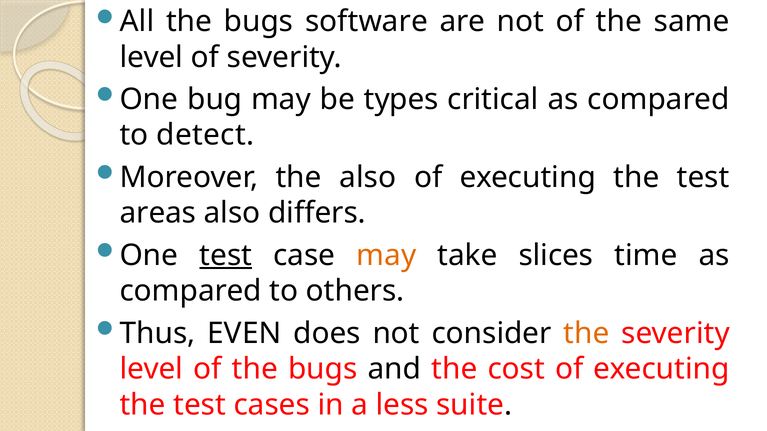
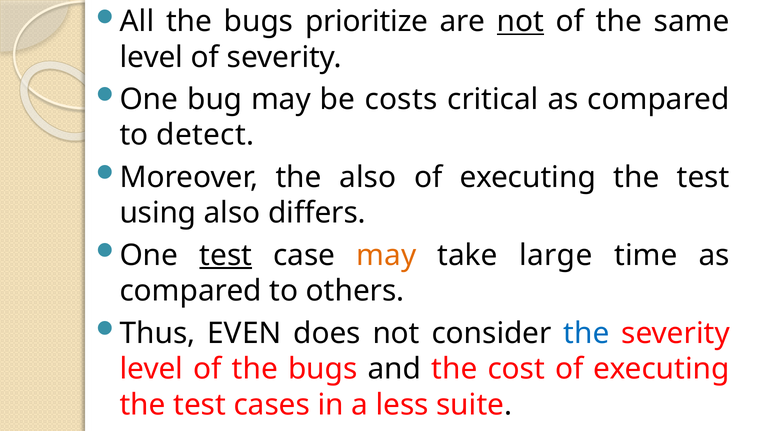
software: software -> prioritize
not at (520, 21) underline: none -> present
types: types -> costs
areas: areas -> using
slices: slices -> large
the at (586, 334) colour: orange -> blue
